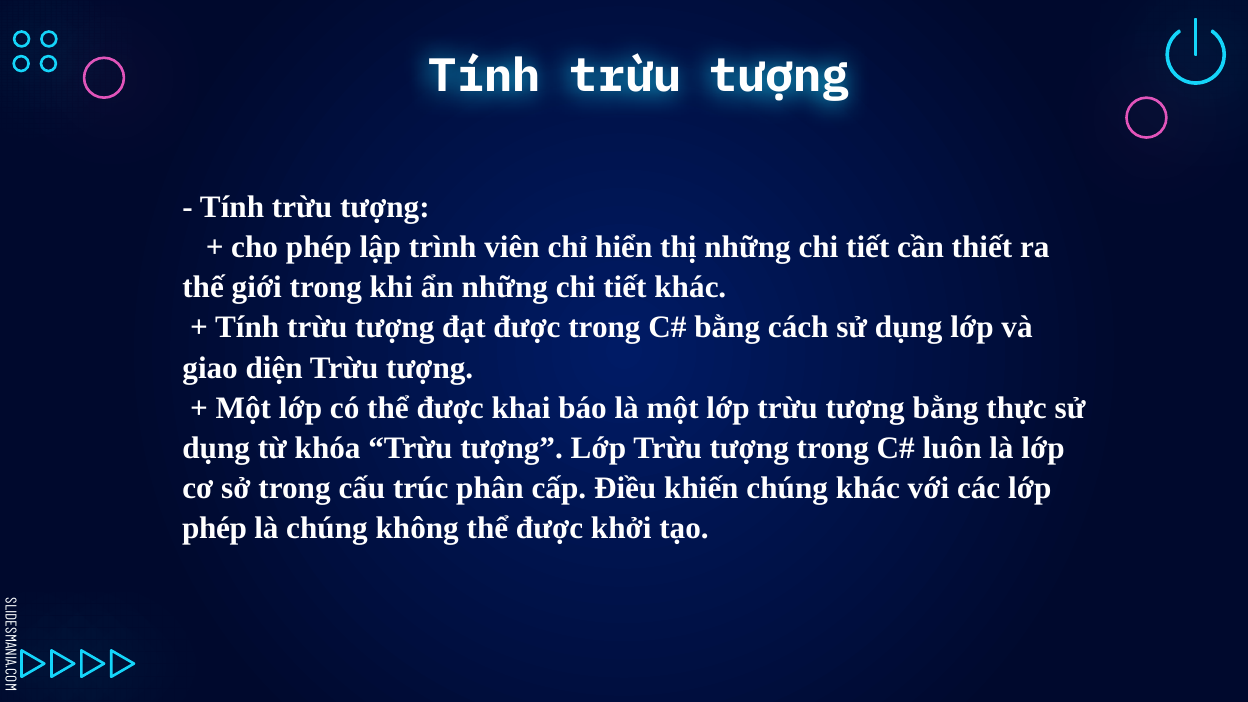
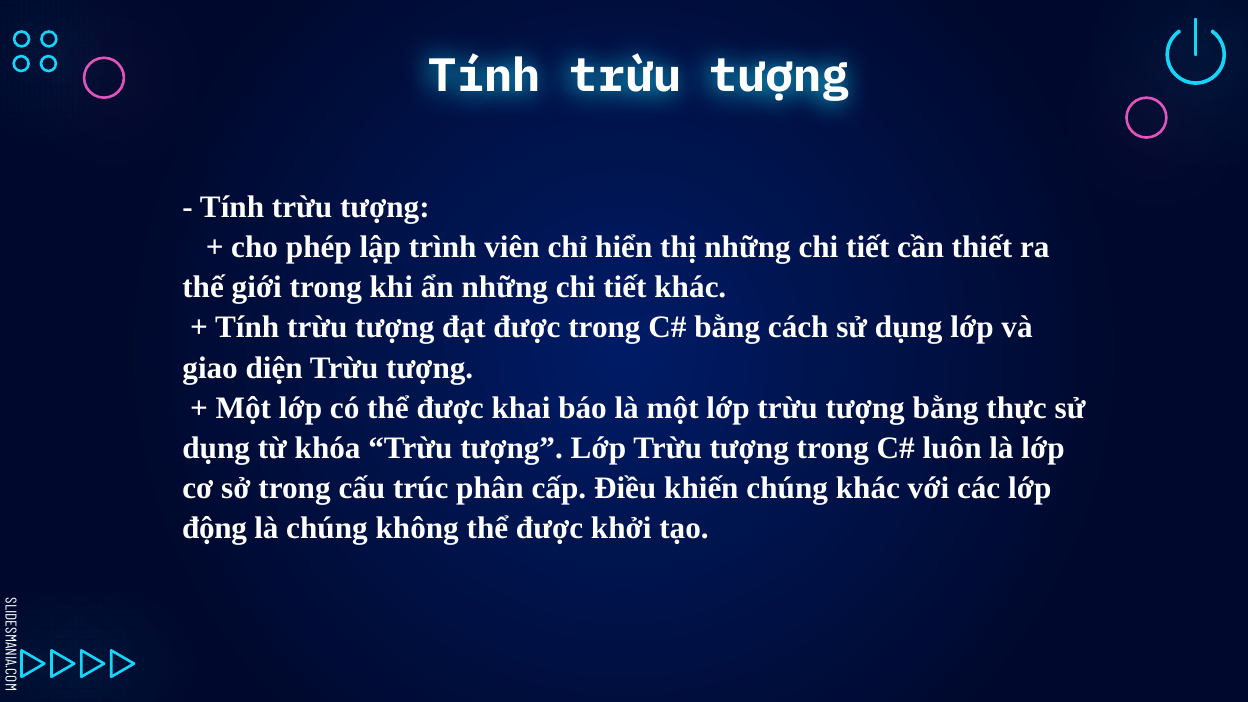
phép at (215, 528): phép -> động
